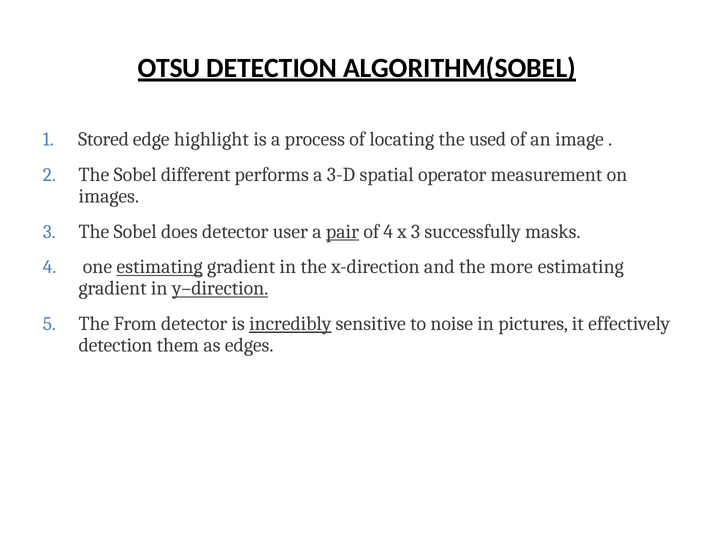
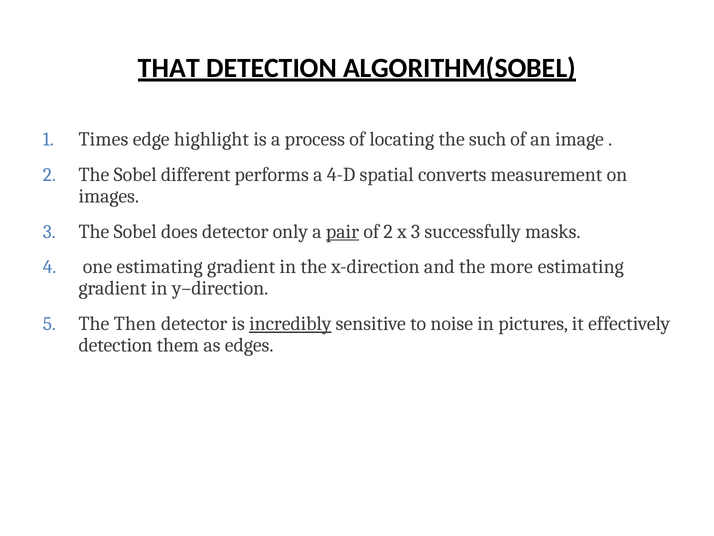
OTSU: OTSU -> THAT
Stored: Stored -> Times
used: used -> such
3-D: 3-D -> 4-D
operator: operator -> converts
user: user -> only
of 4: 4 -> 2
estimating at (160, 267) underline: present -> none
y–direction underline: present -> none
From: From -> Then
